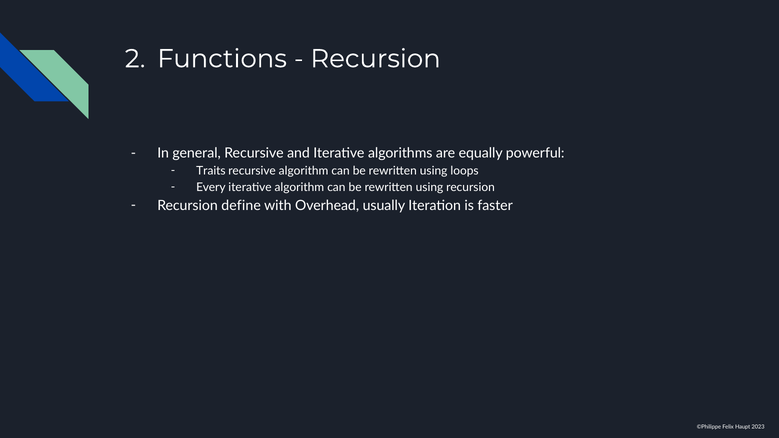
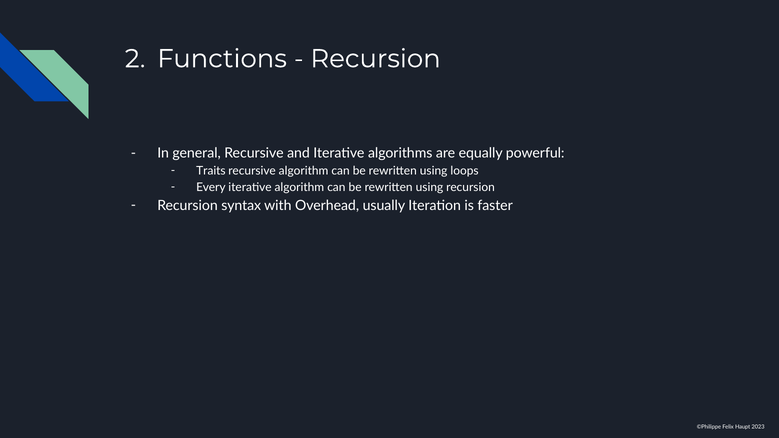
define: define -> syntax
